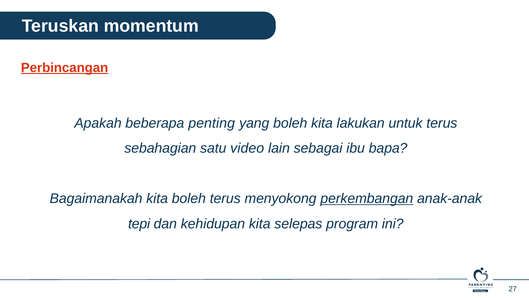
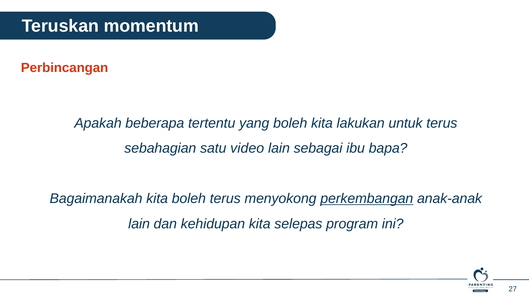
Perbincangan underline: present -> none
penting: penting -> tertentu
tepi at (139, 223): tepi -> lain
